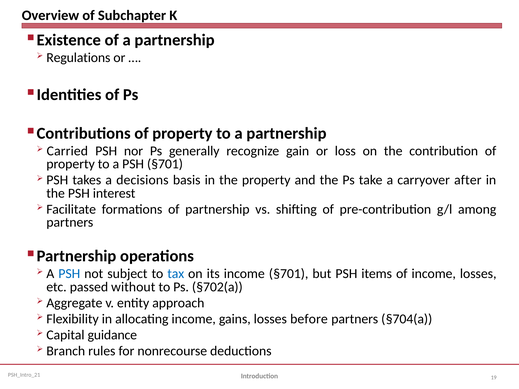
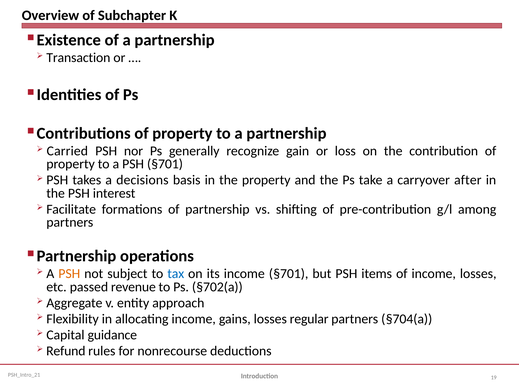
Regulations: Regulations -> Transaction
PSH at (69, 274) colour: blue -> orange
without: without -> revenue
before: before -> regular
Branch: Branch -> Refund
